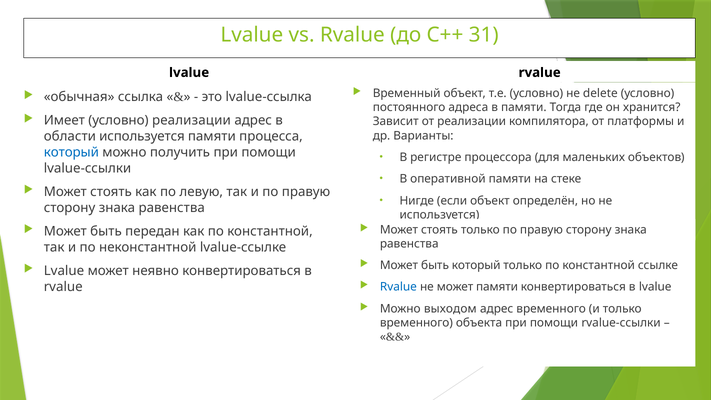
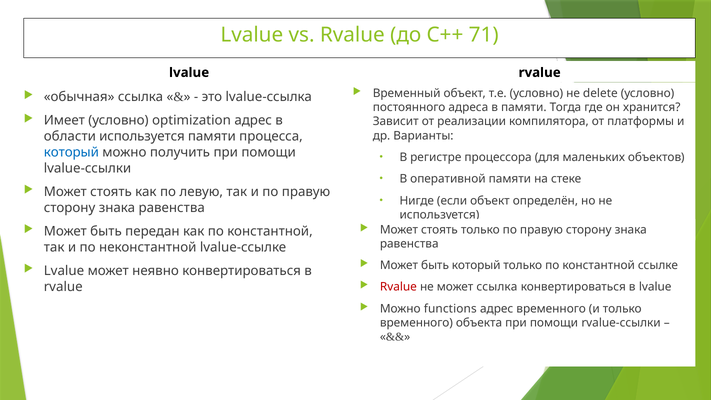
31: 31 -> 71
условно реализации: реализации -> optimization
Rvalue at (398, 287) colour: blue -> red
может памяти: памяти -> ссылка
выходом: выходом -> functions
